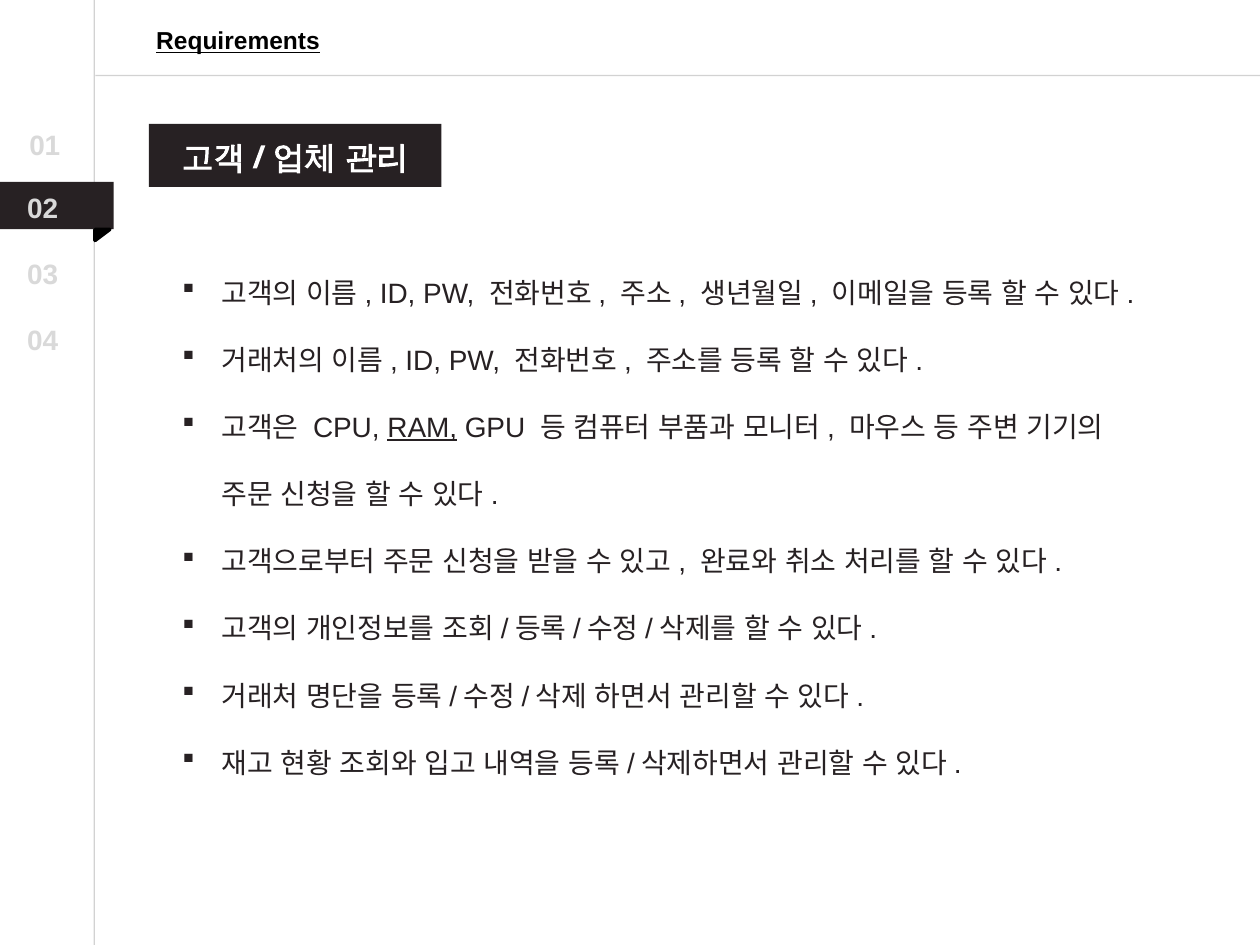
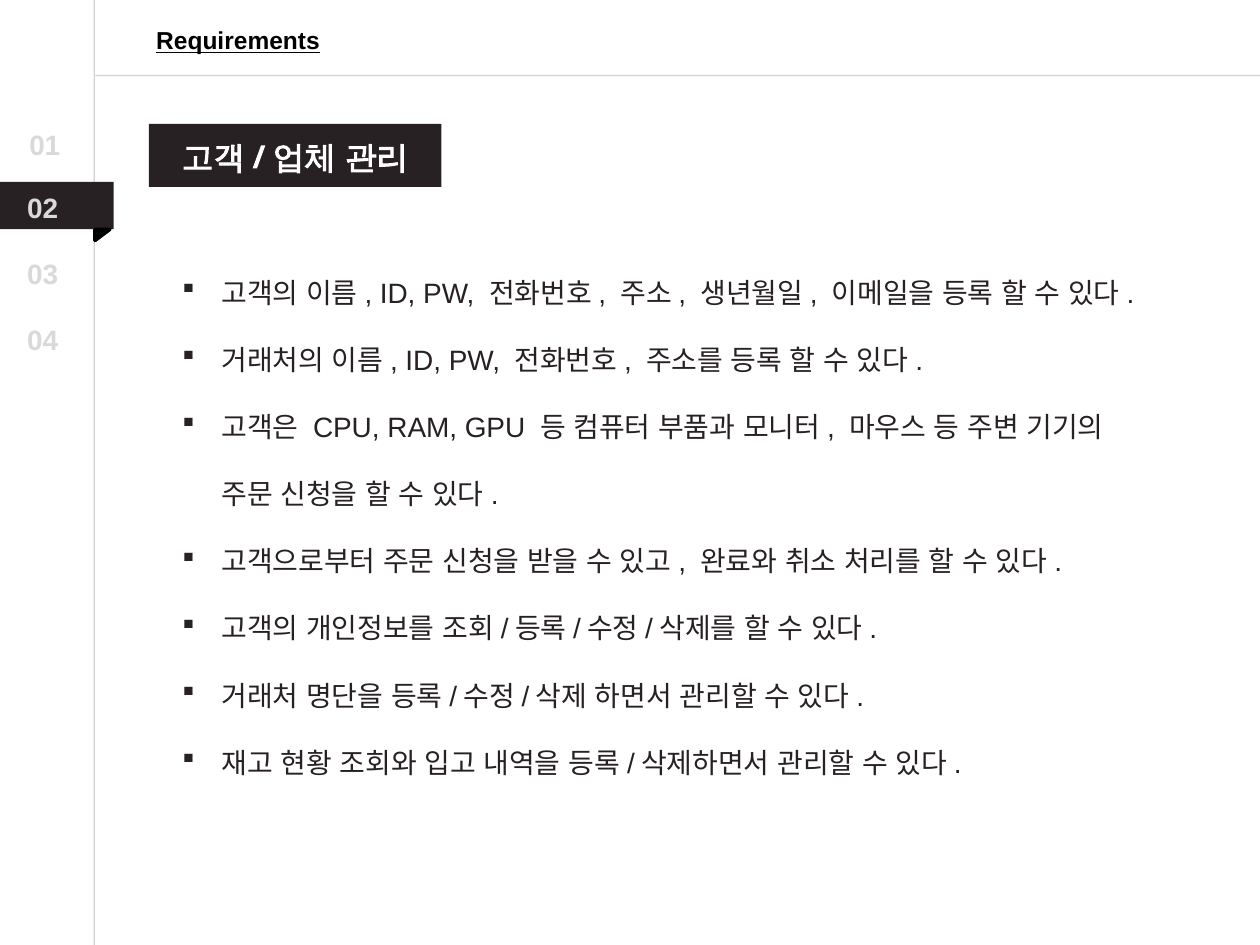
RAM underline: present -> none
